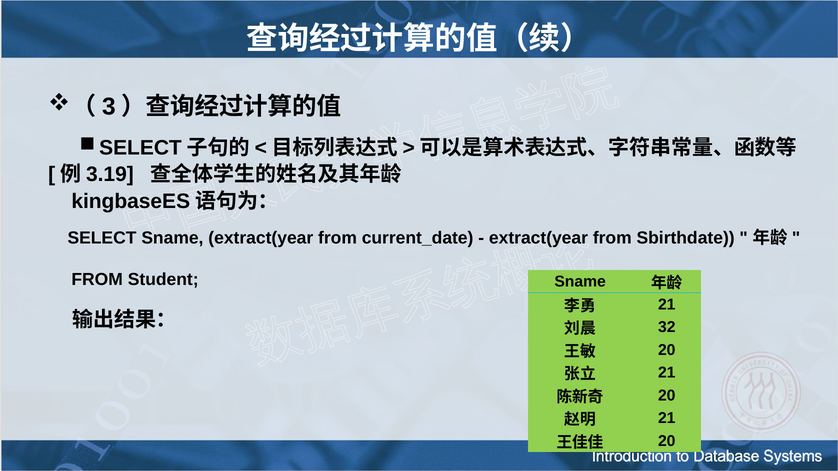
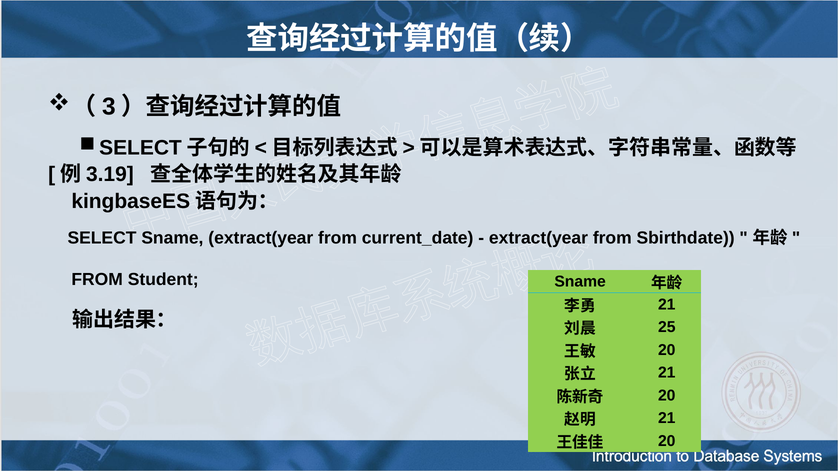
32: 32 -> 25
